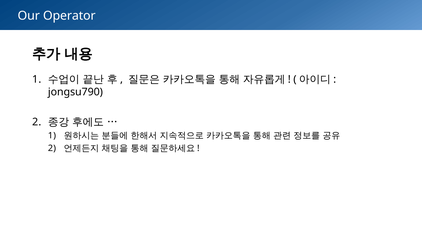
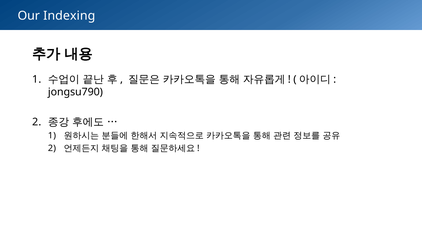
Operator: Operator -> Indexing
